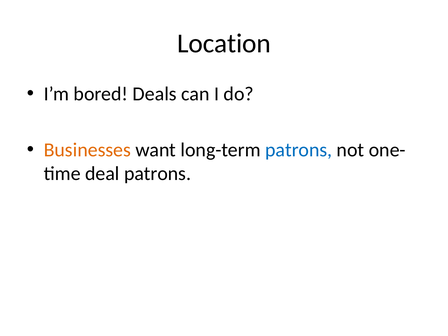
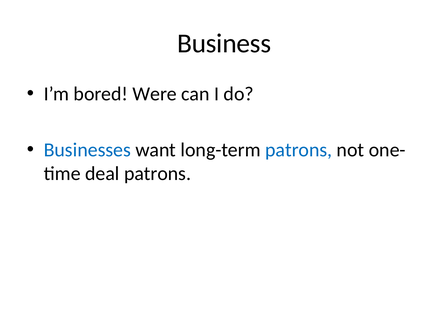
Location: Location -> Business
Deals: Deals -> Were
Businesses colour: orange -> blue
